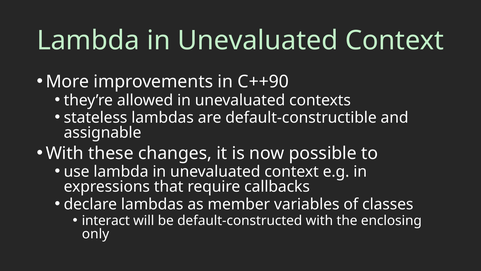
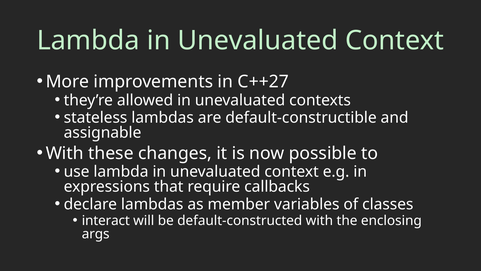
C++90: C++90 -> C++27
only: only -> args
